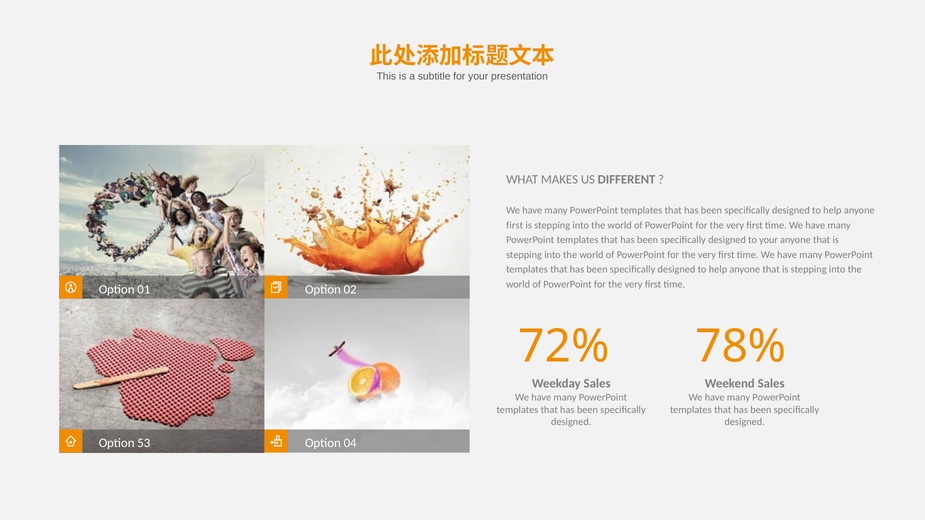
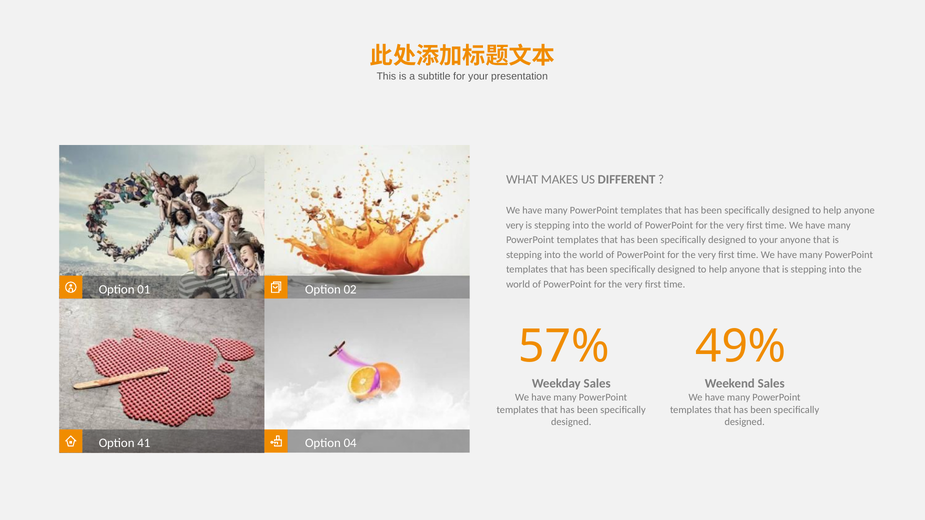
first at (515, 225): first -> very
72%: 72% -> 57%
78%: 78% -> 49%
53: 53 -> 41
